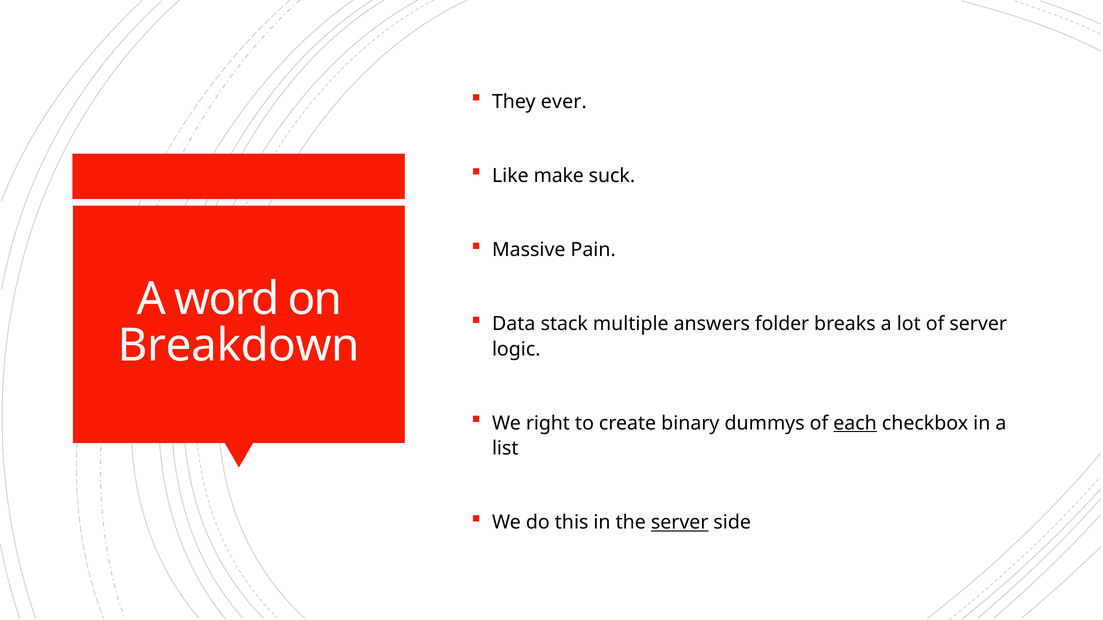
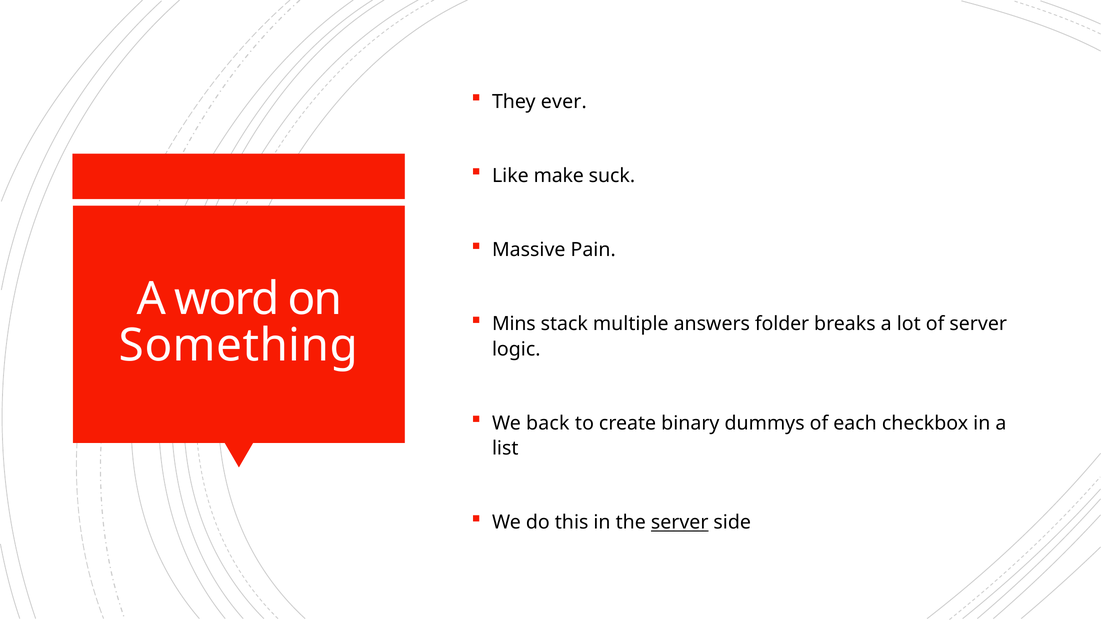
Data: Data -> Mins
Breakdown: Breakdown -> Something
right: right -> back
each underline: present -> none
